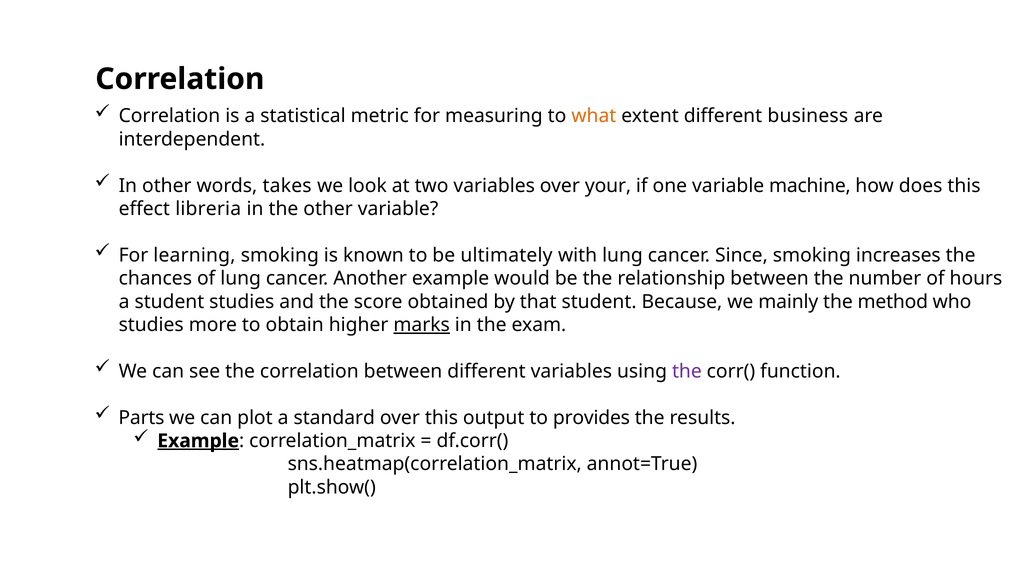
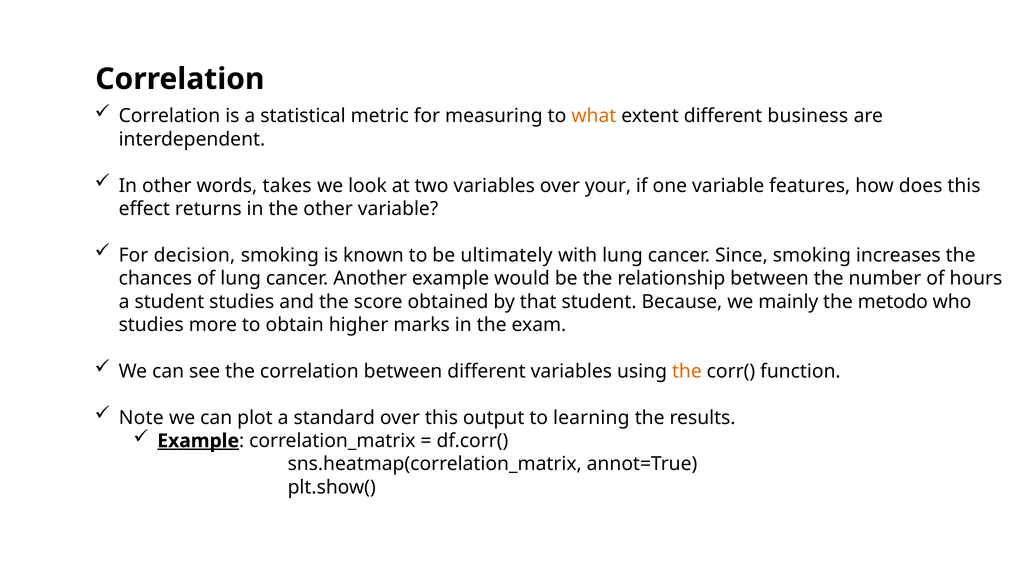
machine: machine -> features
libreria: libreria -> returns
learning: learning -> decision
method: method -> metodo
marks underline: present -> none
the at (687, 371) colour: purple -> orange
Parts: Parts -> Note
provides: provides -> learning
